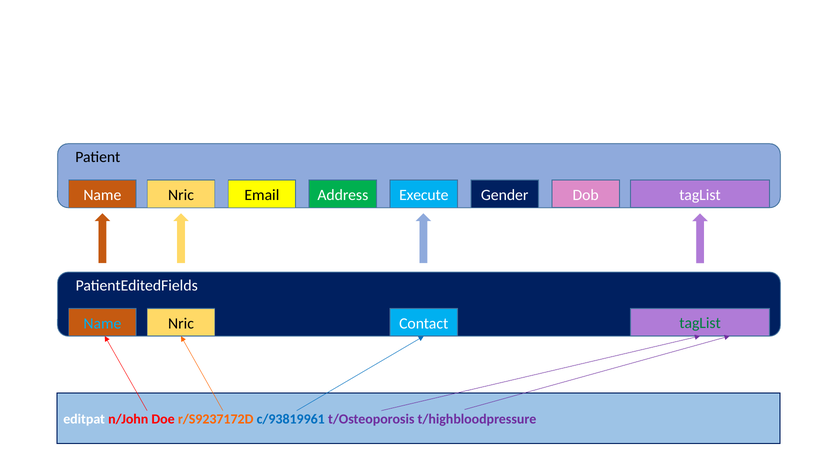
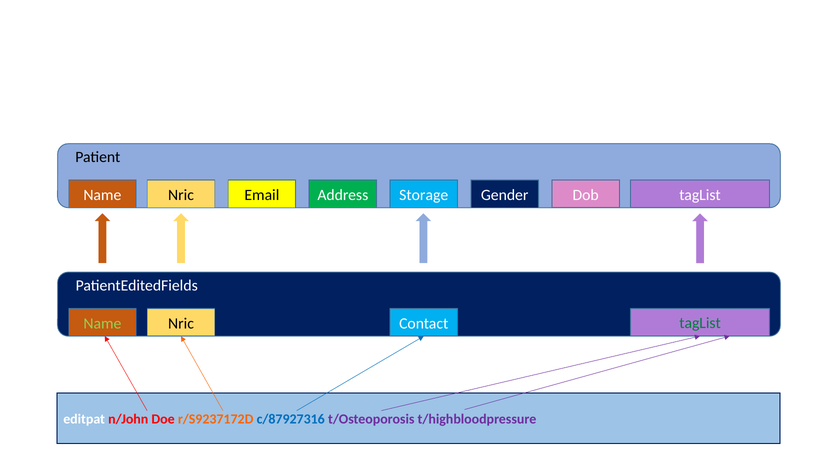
Execute: Execute -> Storage
Name at (102, 324) colour: light blue -> light green
c/93819961: c/93819961 -> c/87927316
